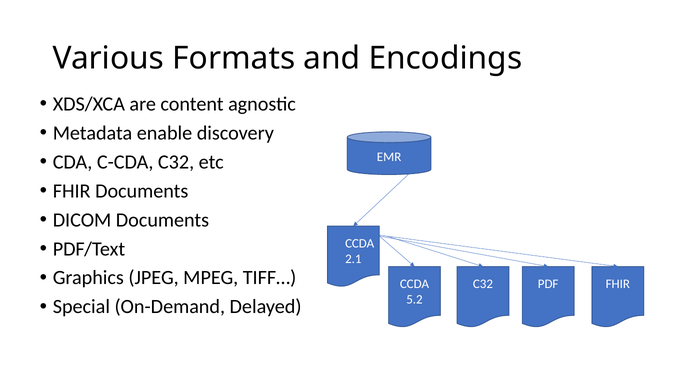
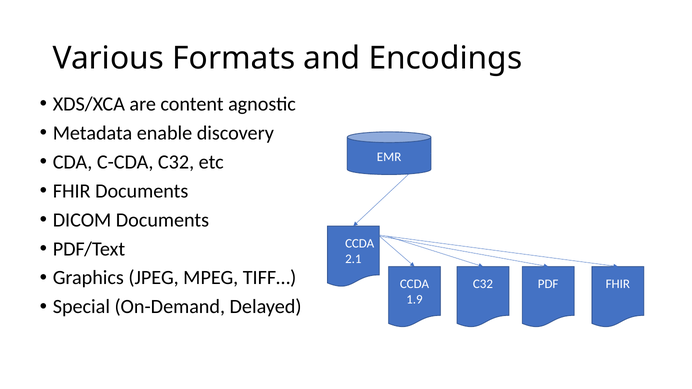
5.2: 5.2 -> 1.9
